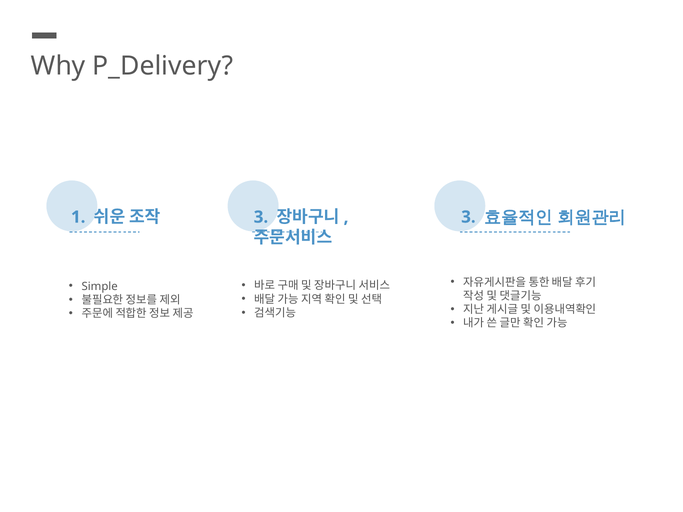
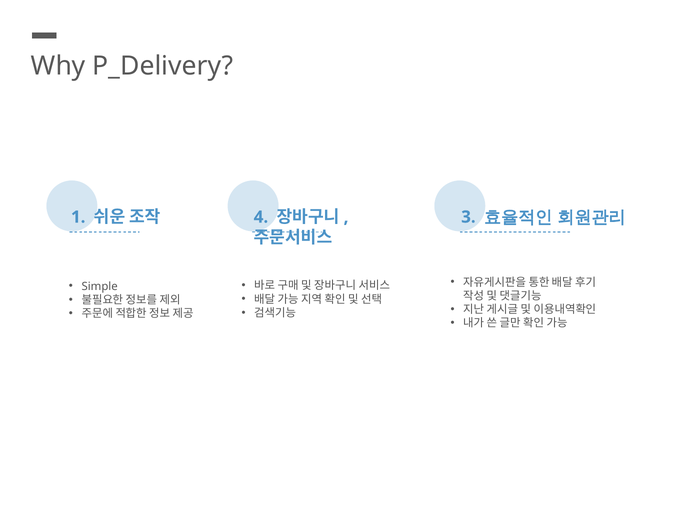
3 at (261, 217): 3 -> 4
